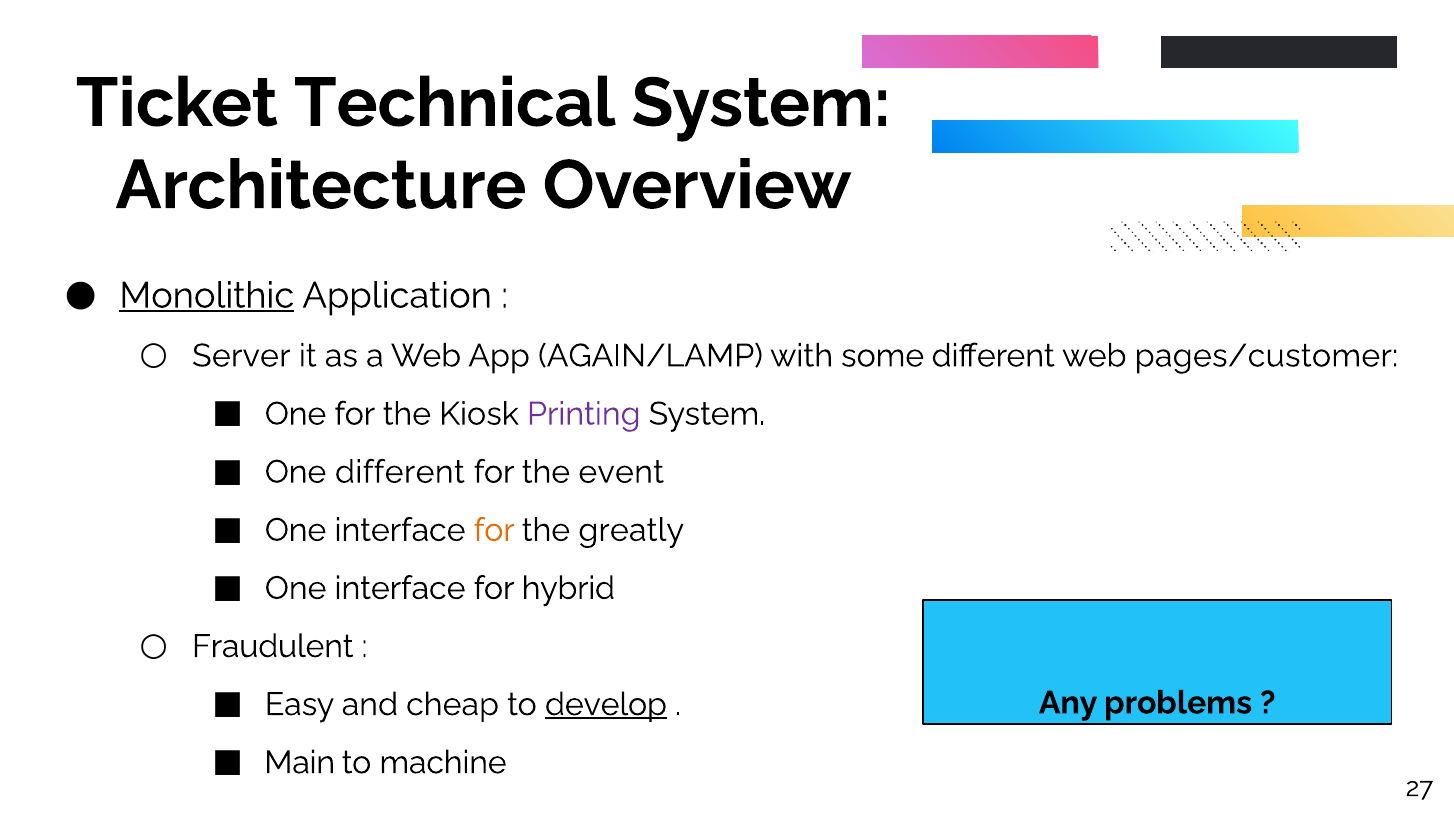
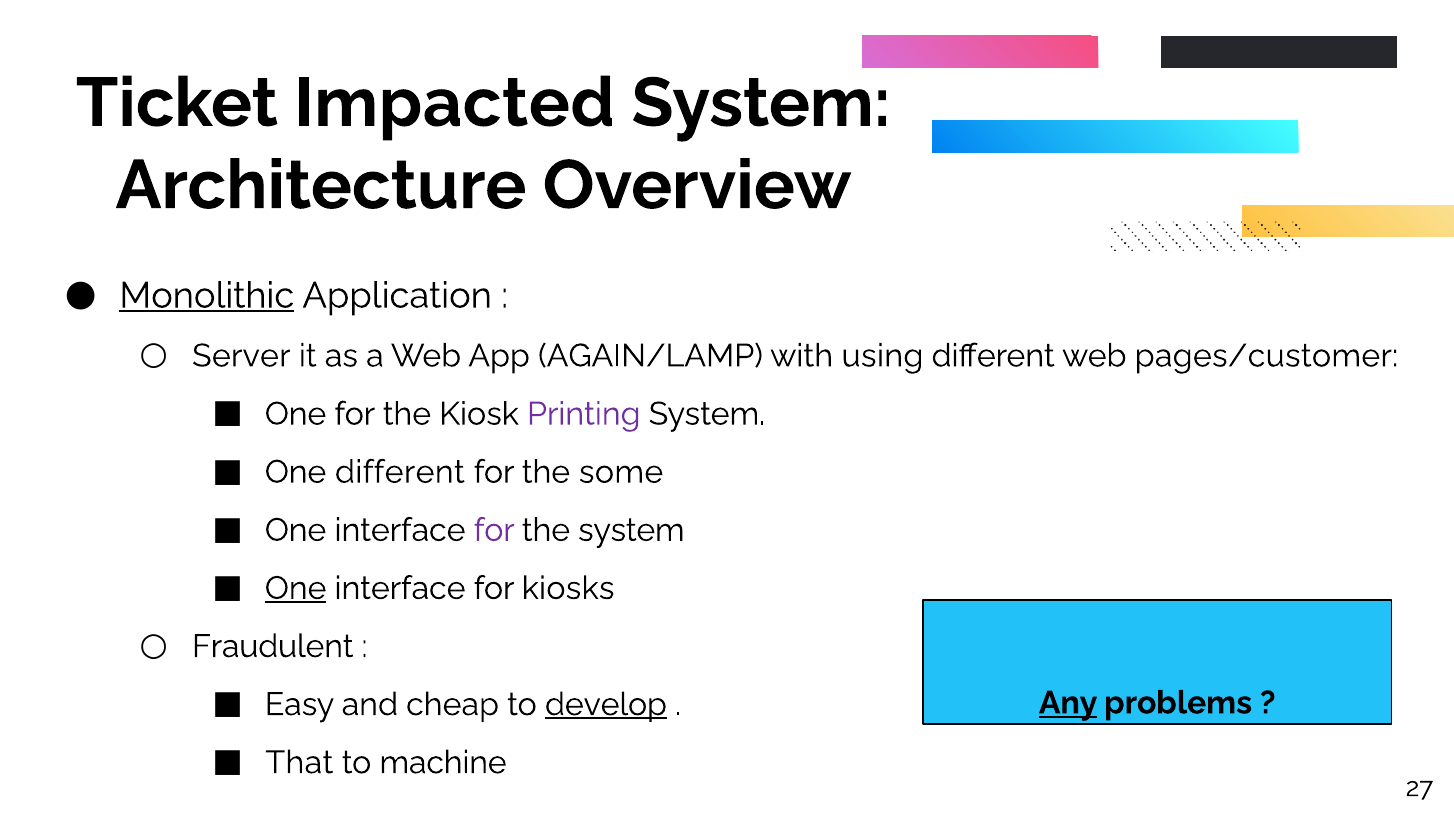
Technical: Technical -> Impacted
some: some -> using
event: event -> some
for at (494, 530) colour: orange -> purple
the greatly: greatly -> system
One at (296, 588) underline: none -> present
hybrid: hybrid -> kiosks
Any underline: none -> present
Main: Main -> That
